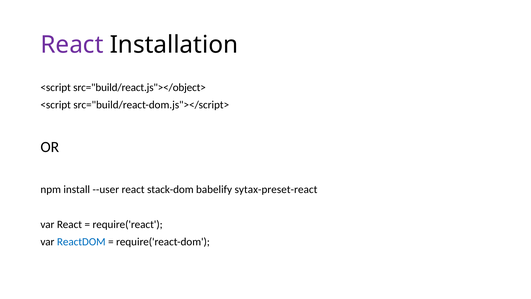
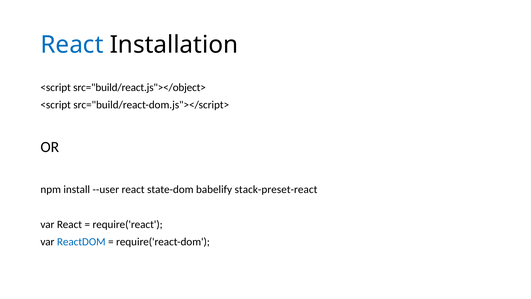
React at (72, 45) colour: purple -> blue
stack-dom: stack-dom -> state-dom
sytax-preset-react: sytax-preset-react -> stack-preset-react
